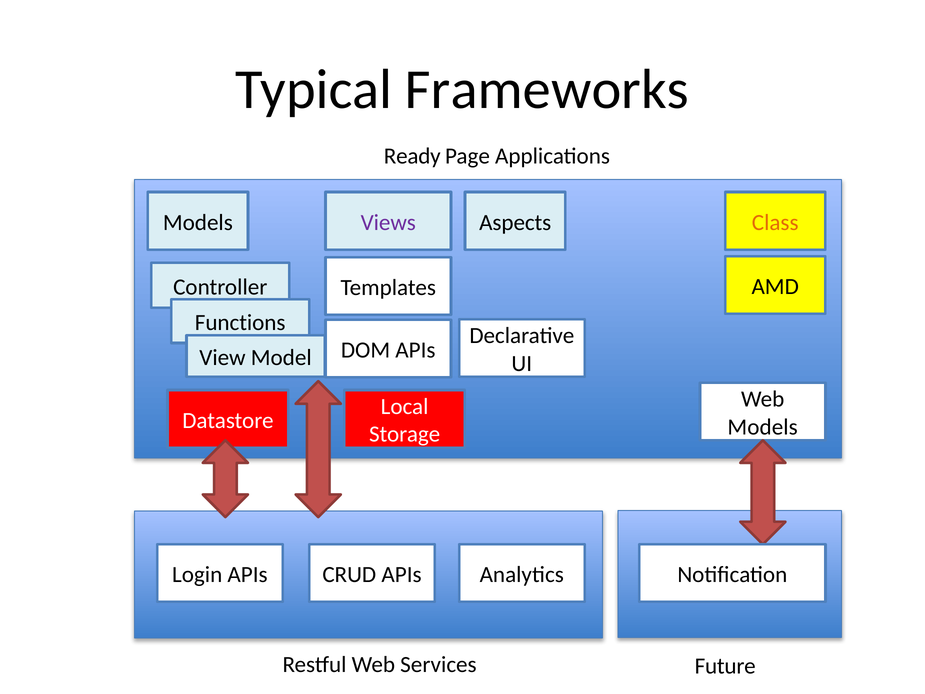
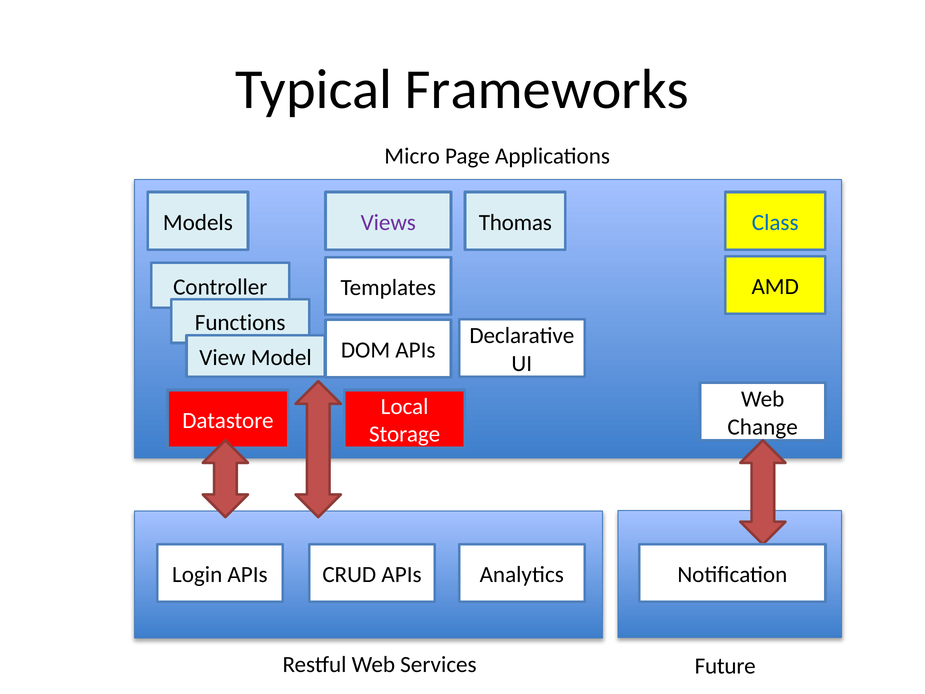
Ready: Ready -> Micro
Aspects: Aspects -> Thomas
Class colour: orange -> blue
Models at (763, 427): Models -> Change
